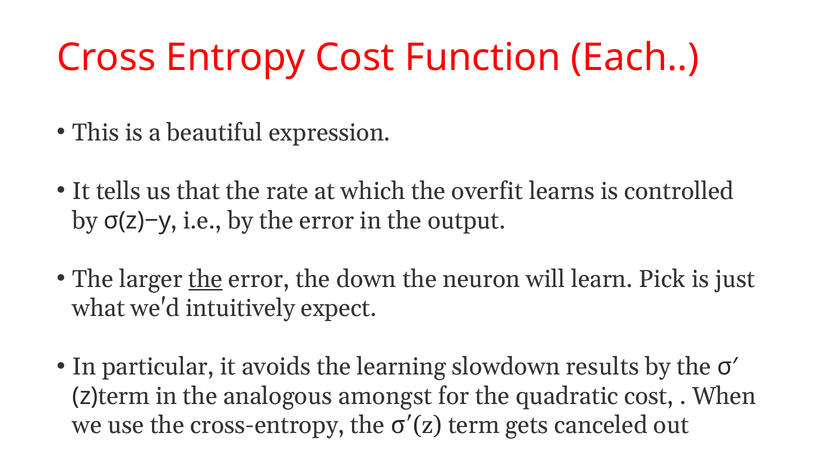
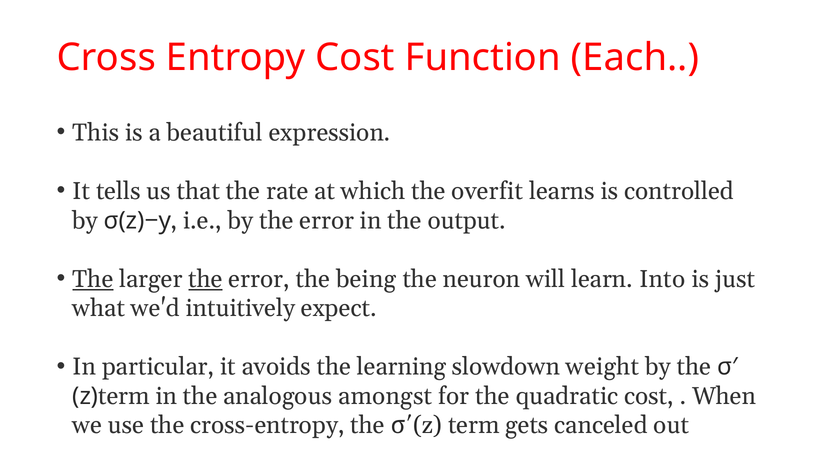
The at (93, 279) underline: none -> present
down: down -> being
Pick: Pick -> Into
results: results -> weight
